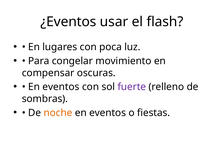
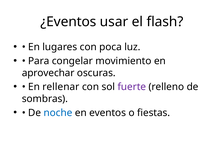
compensar: compensar -> aprovechar
eventos at (61, 87): eventos -> rellenar
noche colour: orange -> blue
